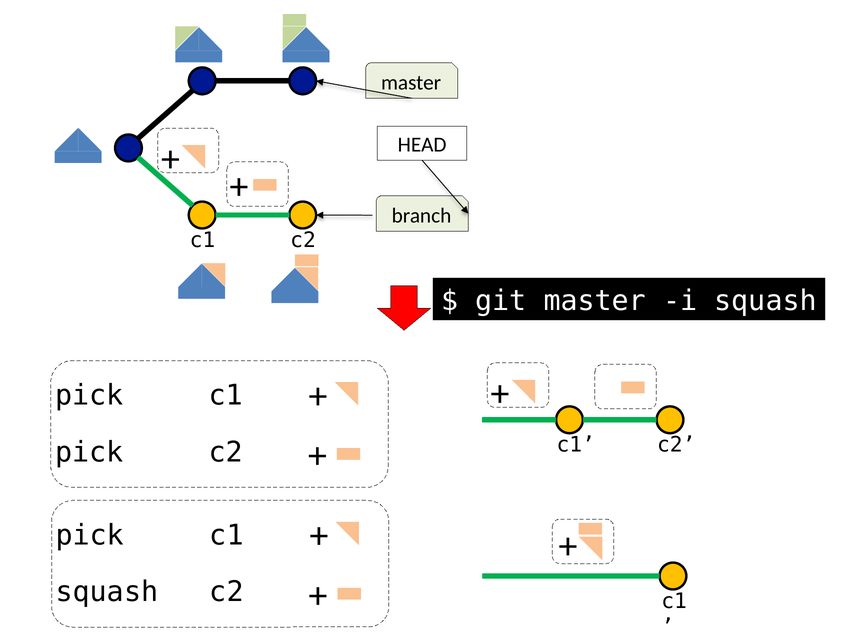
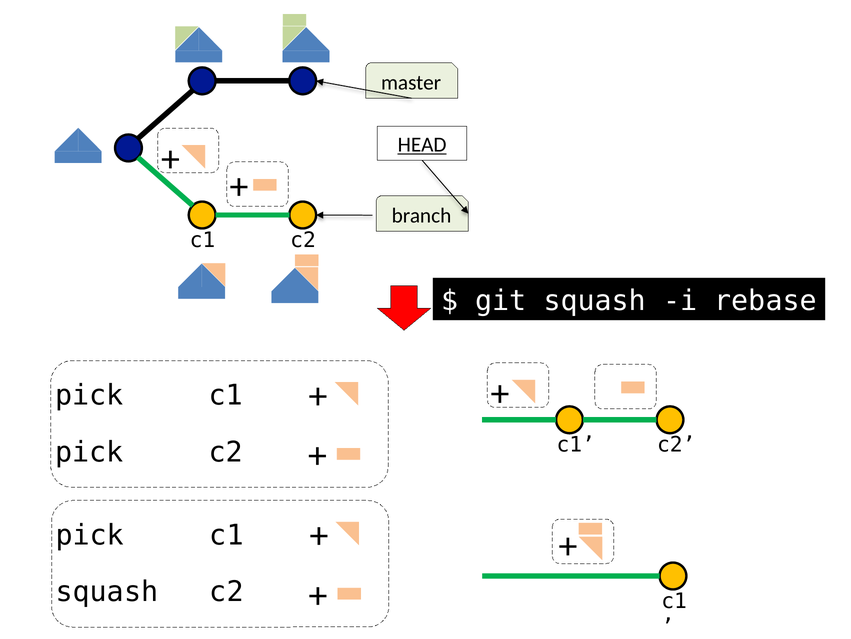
HEAD underline: none -> present
git master: master -> squash
i squash: squash -> rebase
